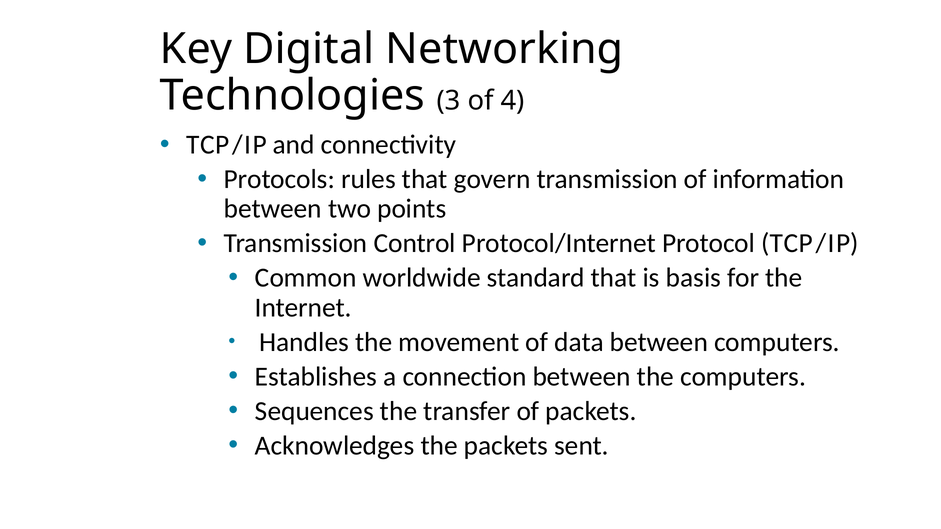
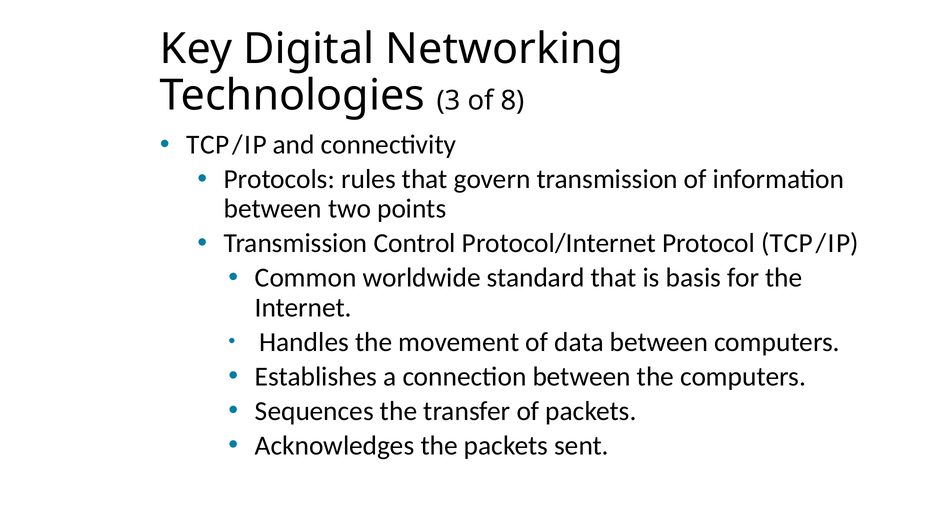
4: 4 -> 8
